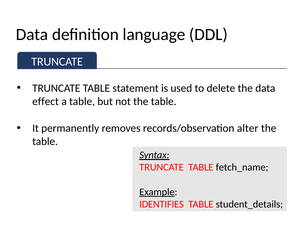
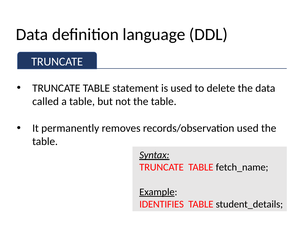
effect: effect -> called
records/observation alter: alter -> used
